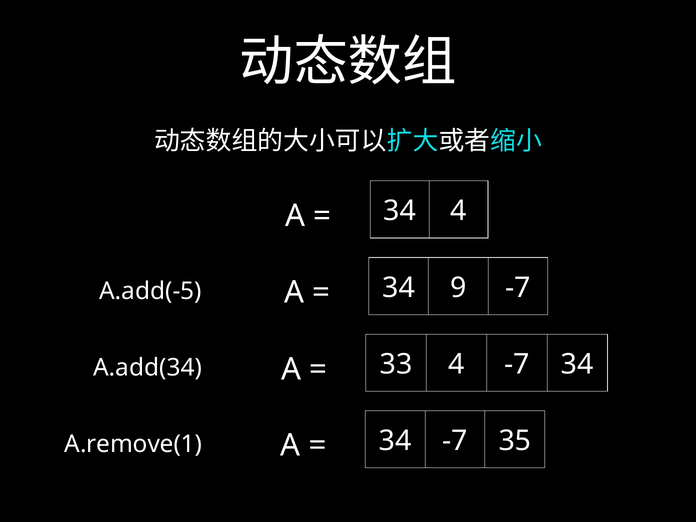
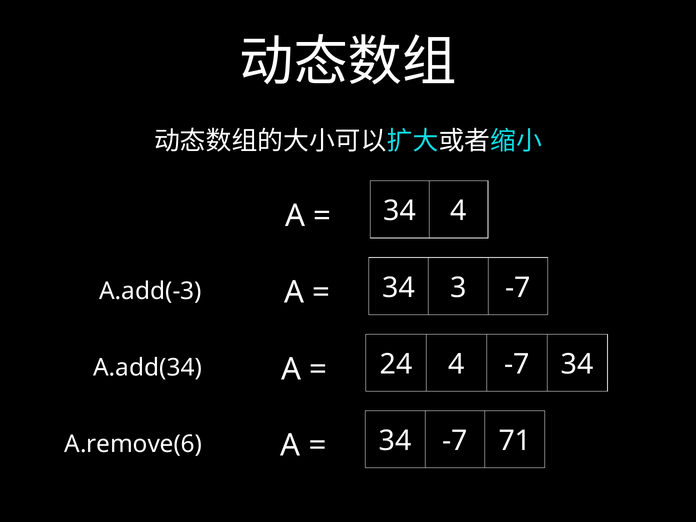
A.add(-5: A.add(-5 -> A.add(-3
9: 9 -> 3
33: 33 -> 24
A.remove(1: A.remove(1 -> A.remove(6
35: 35 -> 71
